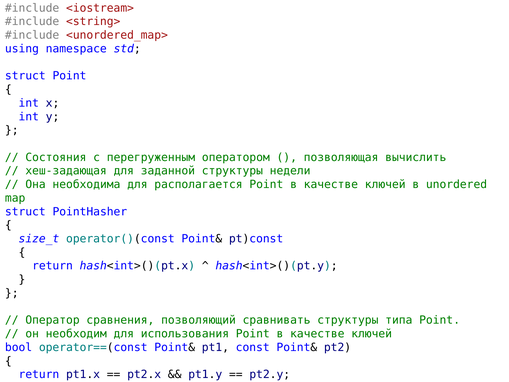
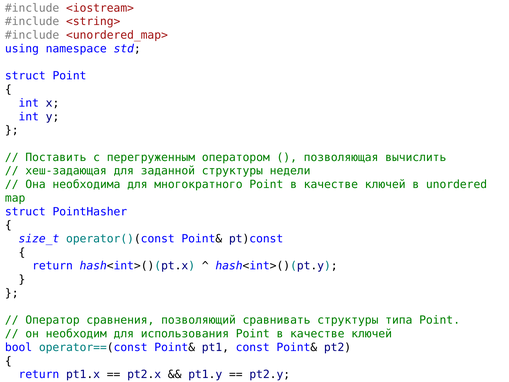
Состояния: Состояния -> Поставить
располагается: располагается -> многократного
